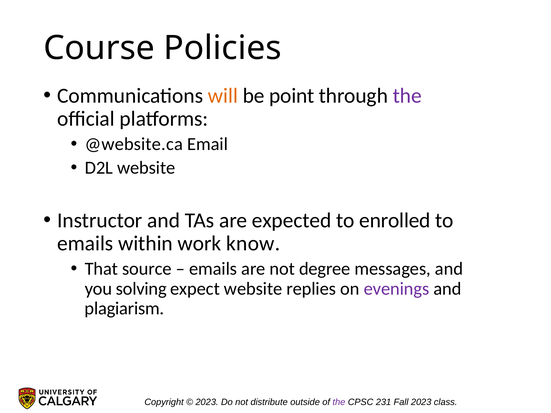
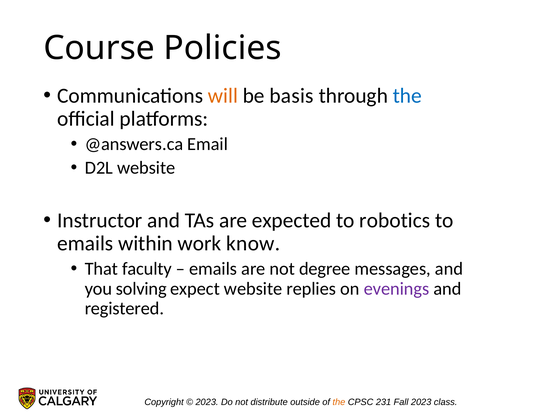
point: point -> basis
the at (407, 96) colour: purple -> blue
@website.ca: @website.ca -> @answers.ca
enrolled: enrolled -> robotics
source: source -> faculty
plagiarism: plagiarism -> registered
the at (339, 402) colour: purple -> orange
